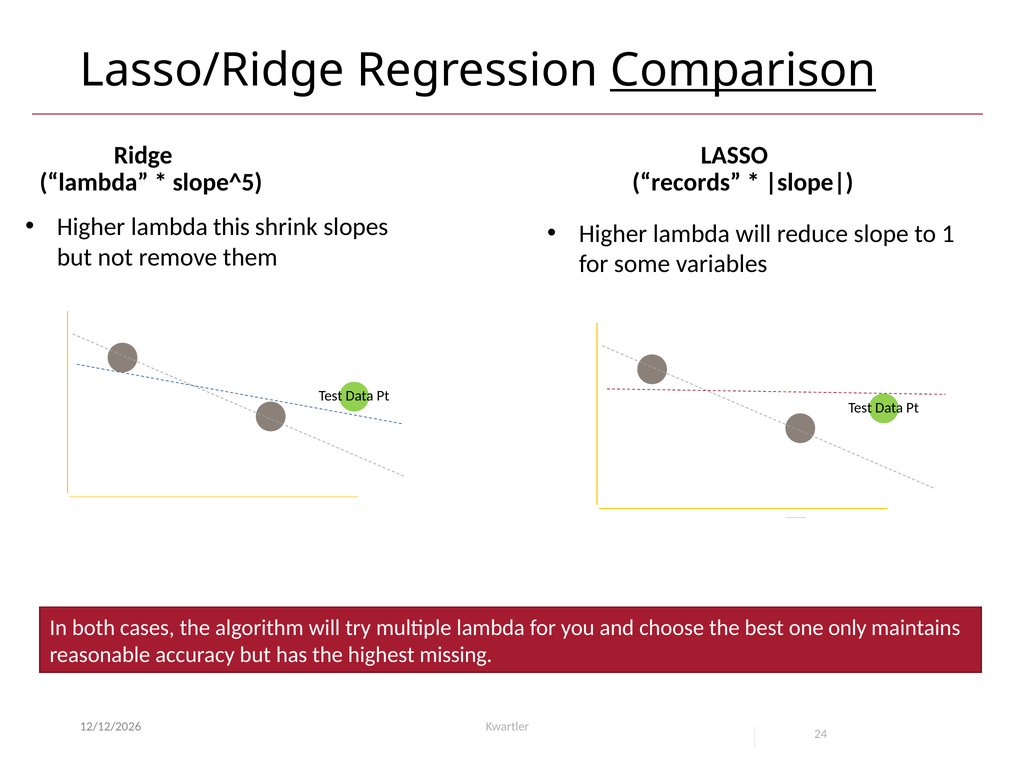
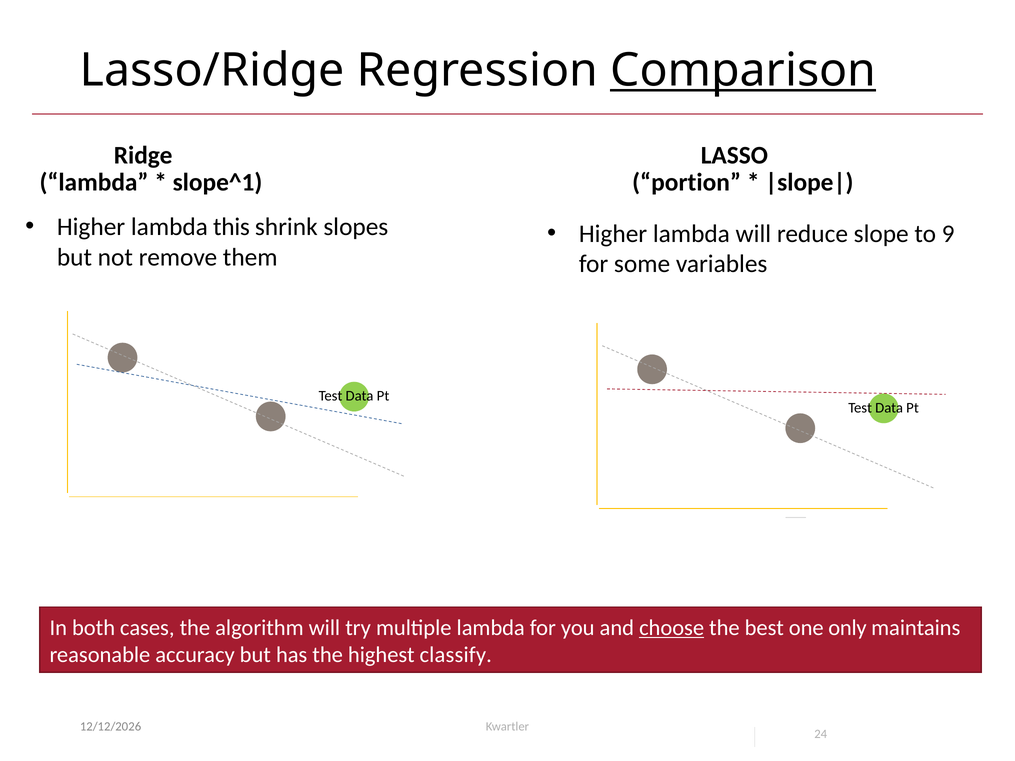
slope^5: slope^5 -> slope^1
records: records -> portion
1: 1 -> 9
choose underline: none -> present
missing: missing -> classify
